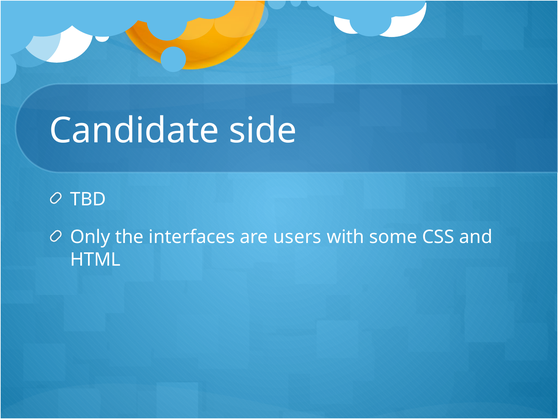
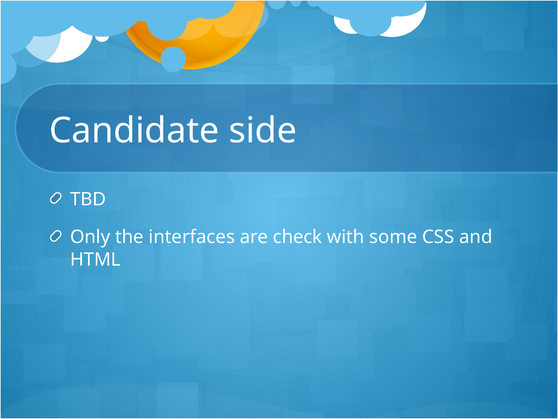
users: users -> check
